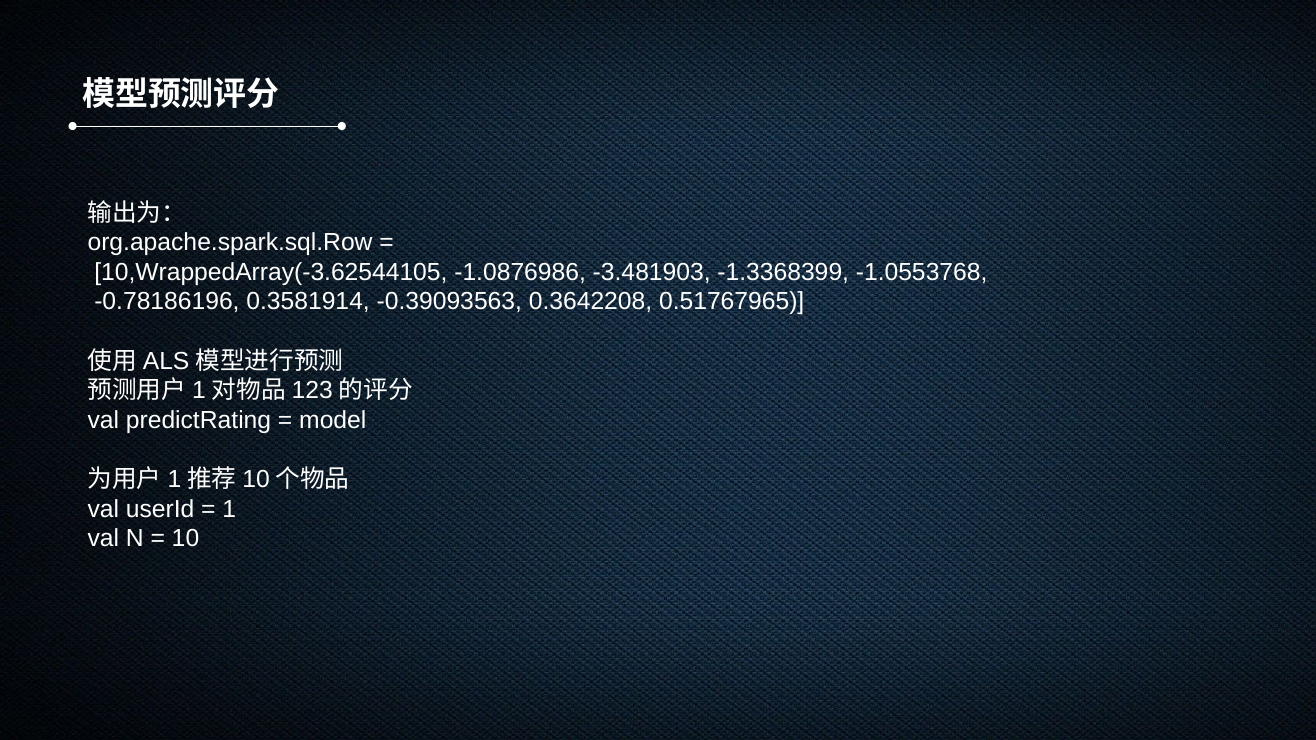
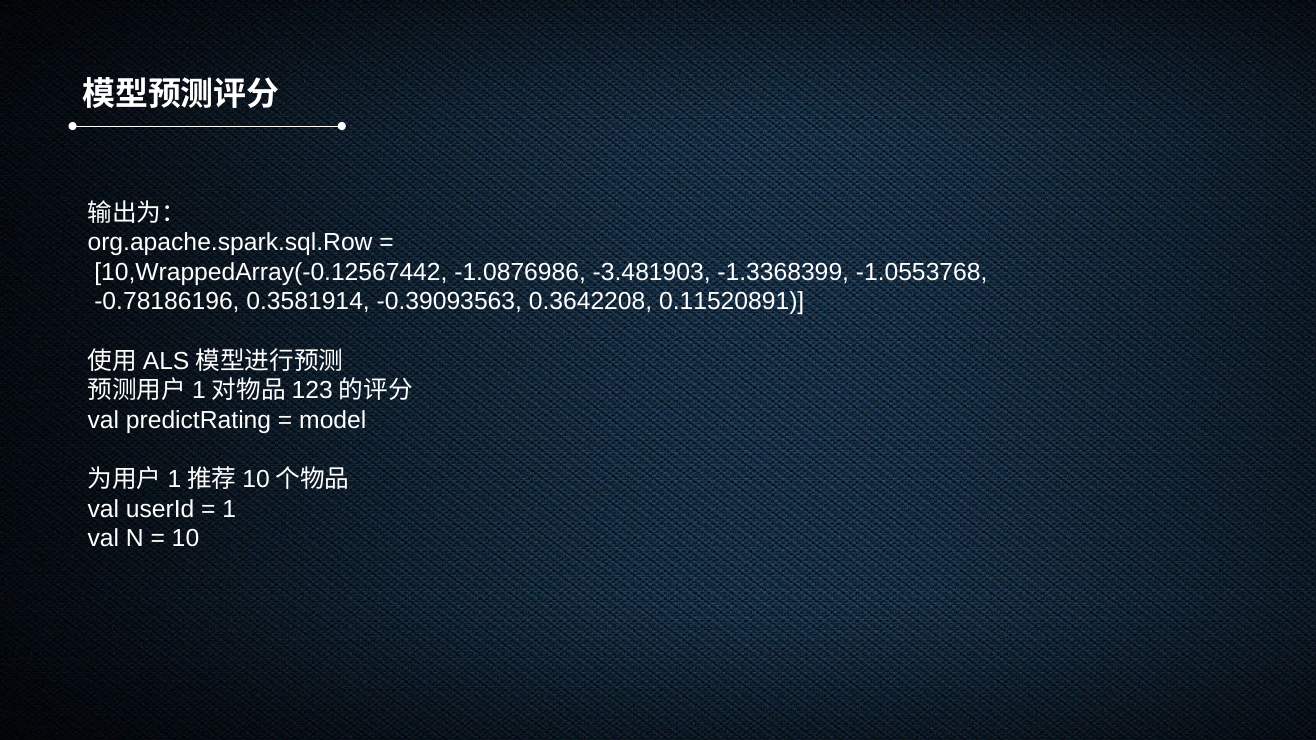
10,WrappedArray(-3.62544105: 10,WrappedArray(-3.62544105 -> 10,WrappedArray(-0.12567442
0.51767965: 0.51767965 -> 0.11520891
